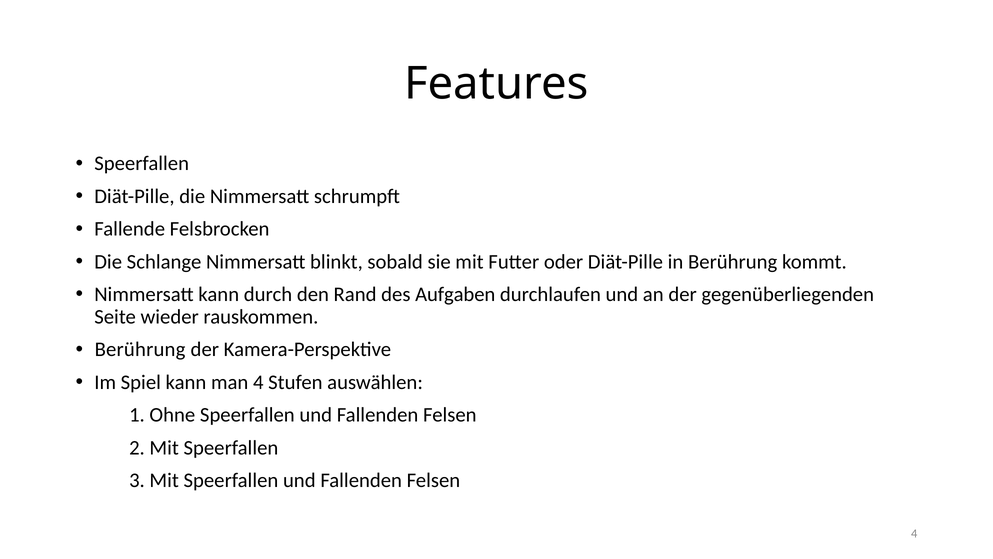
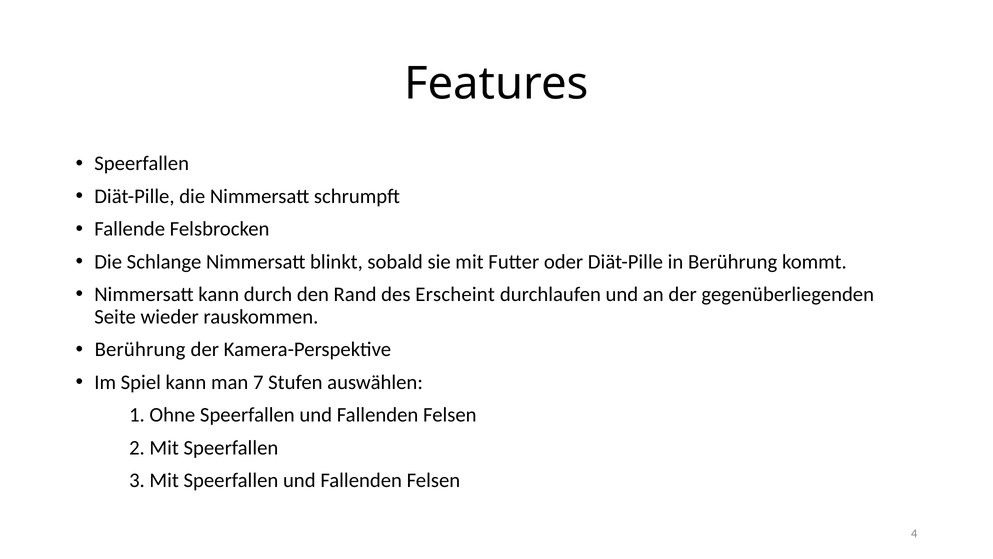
Aufgaben: Aufgaben -> Erscheint
man 4: 4 -> 7
